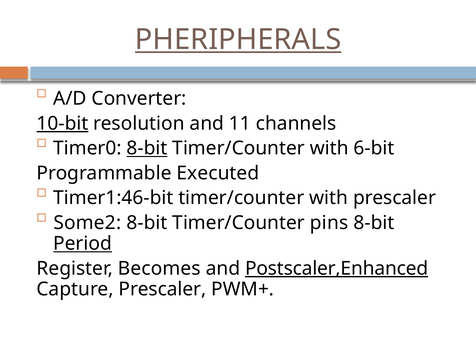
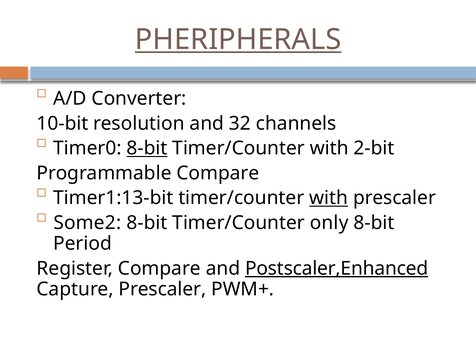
10-bit underline: present -> none
11: 11 -> 32
6-bit: 6-bit -> 2-bit
Programmable Executed: Executed -> Compare
Timer1:46-bit: Timer1:46-bit -> Timer1:13-bit
with at (329, 198) underline: none -> present
pins: pins -> only
Period underline: present -> none
Register Becomes: Becomes -> Compare
